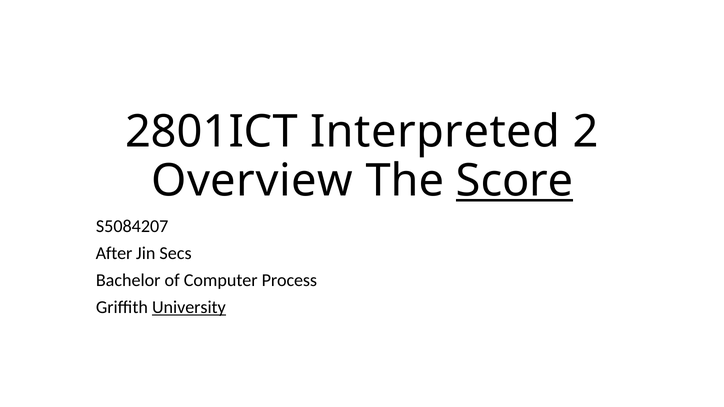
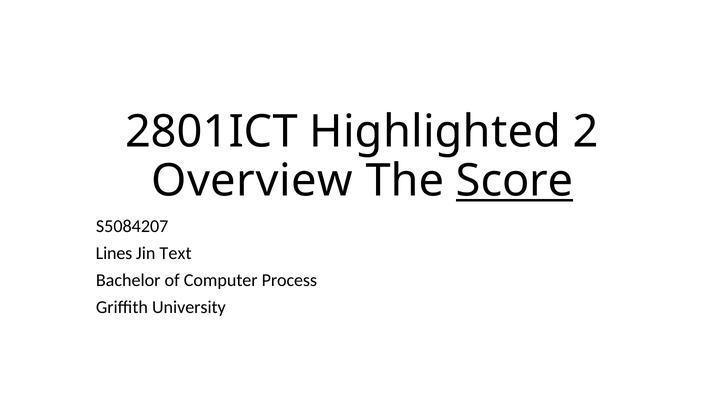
Interpreted: Interpreted -> Highlighted
After: After -> Lines
Secs: Secs -> Text
University underline: present -> none
